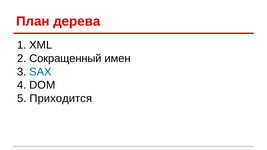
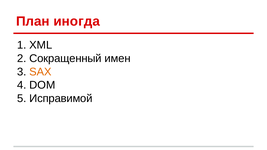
дерева: дерева -> иногда
SAX colour: blue -> orange
Приходится: Приходится -> Исправимой
